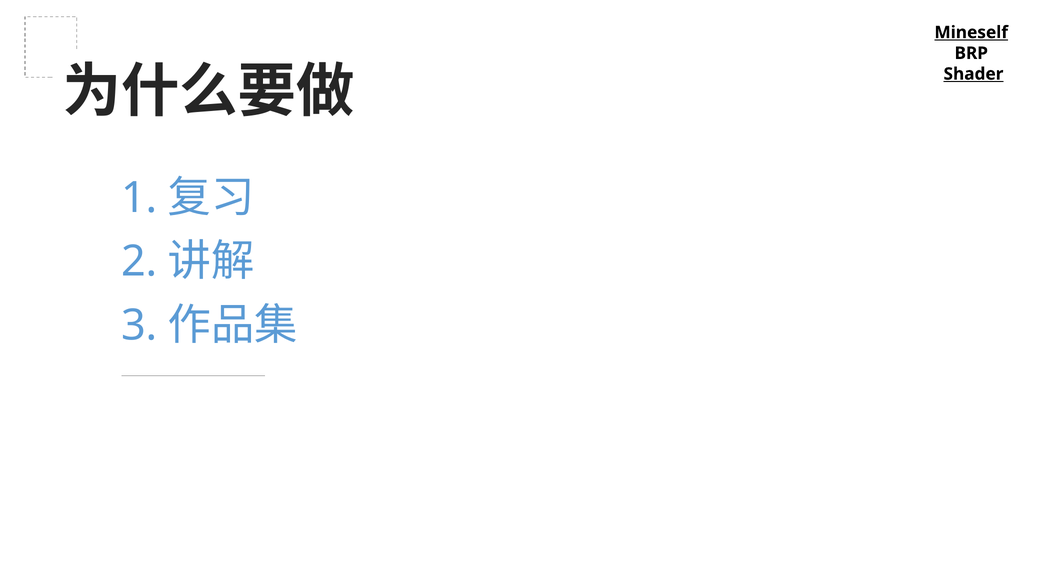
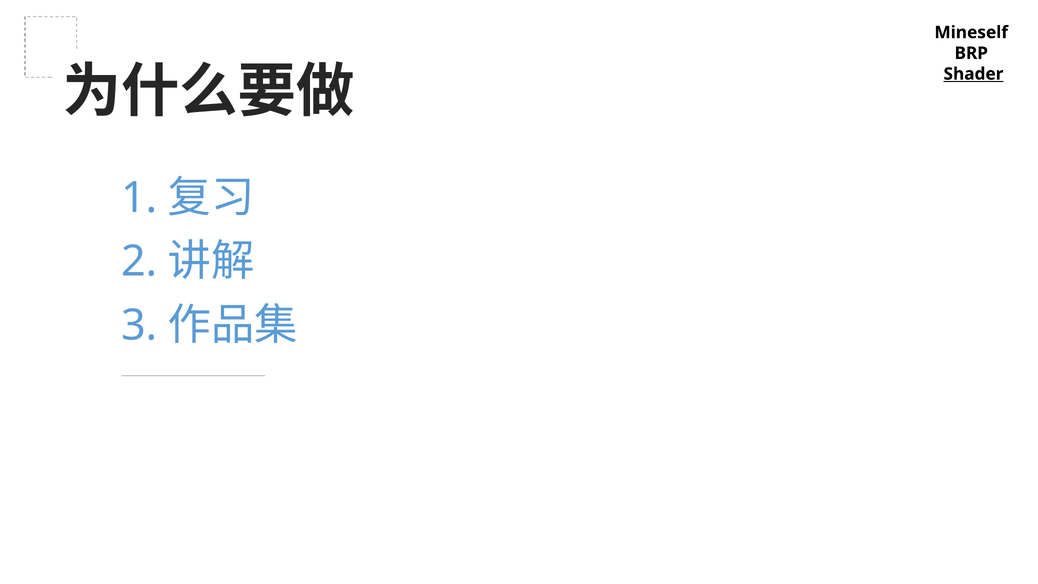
Mineself underline: present -> none
